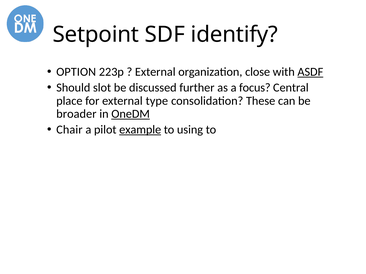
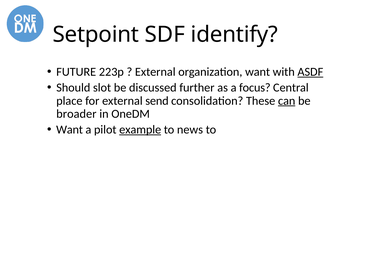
OPTION: OPTION -> FUTURE
organization close: close -> want
type: type -> send
can underline: none -> present
OneDM underline: present -> none
Chair at (69, 130): Chair -> Want
using: using -> news
